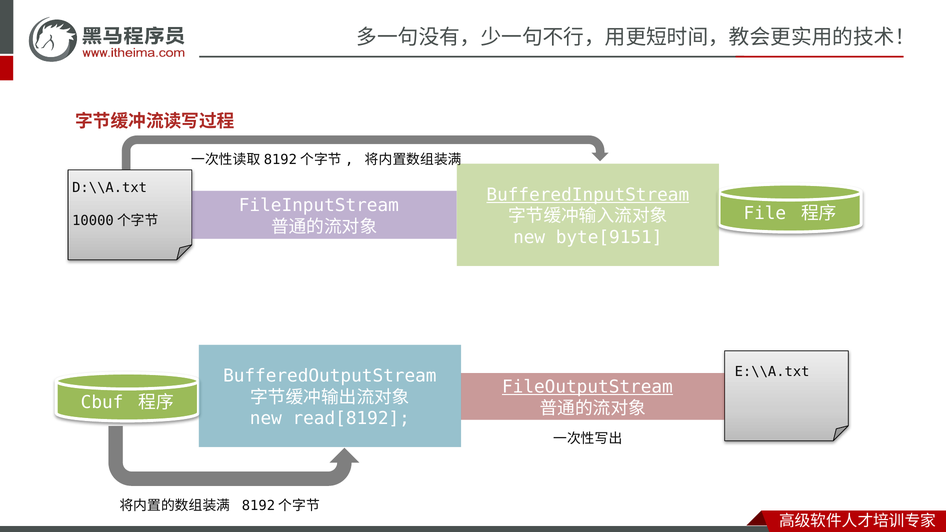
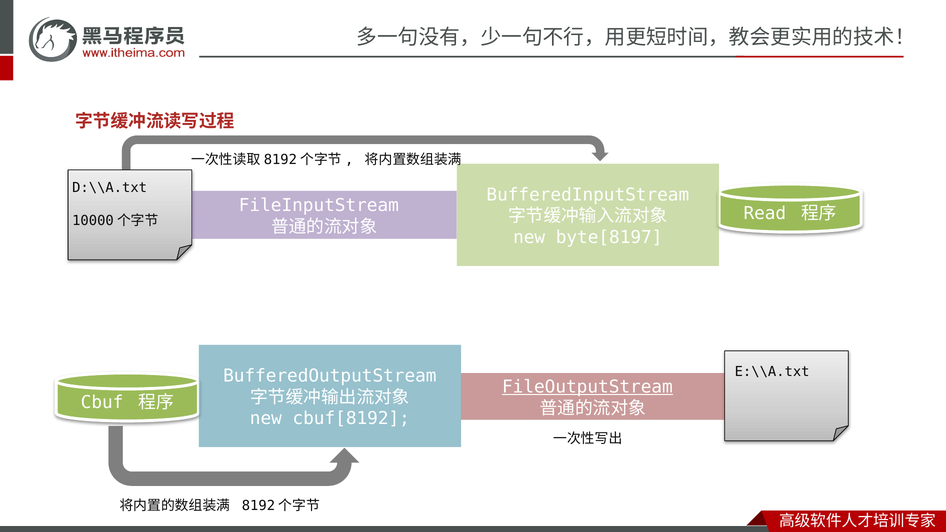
BufferedInputStream underline: present -> none
File: File -> Read
byte[9151: byte[9151 -> byte[8197
read[8192: read[8192 -> cbuf[8192
